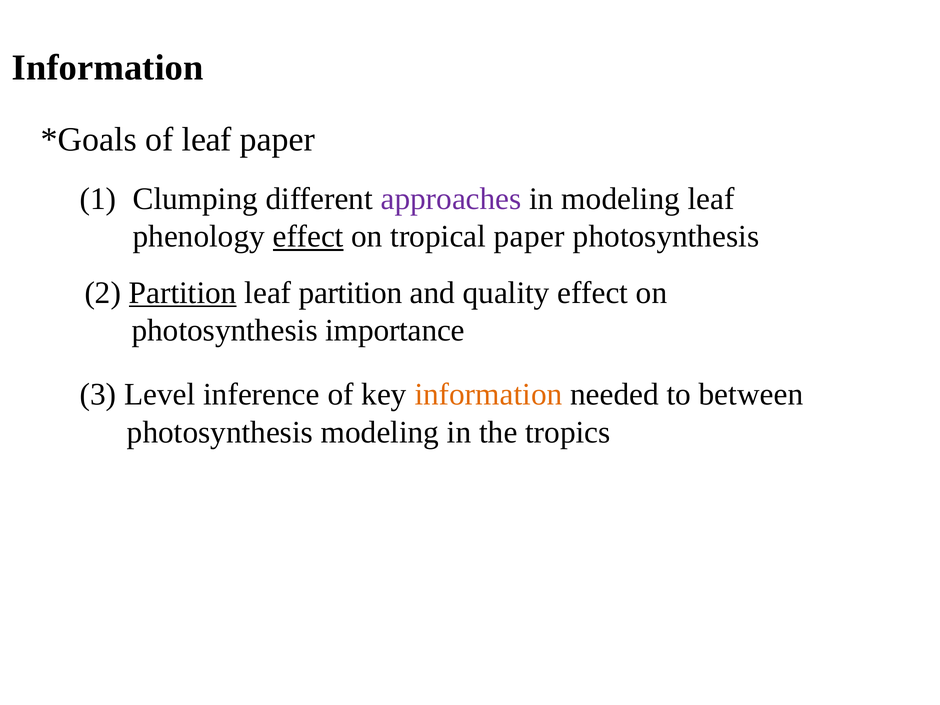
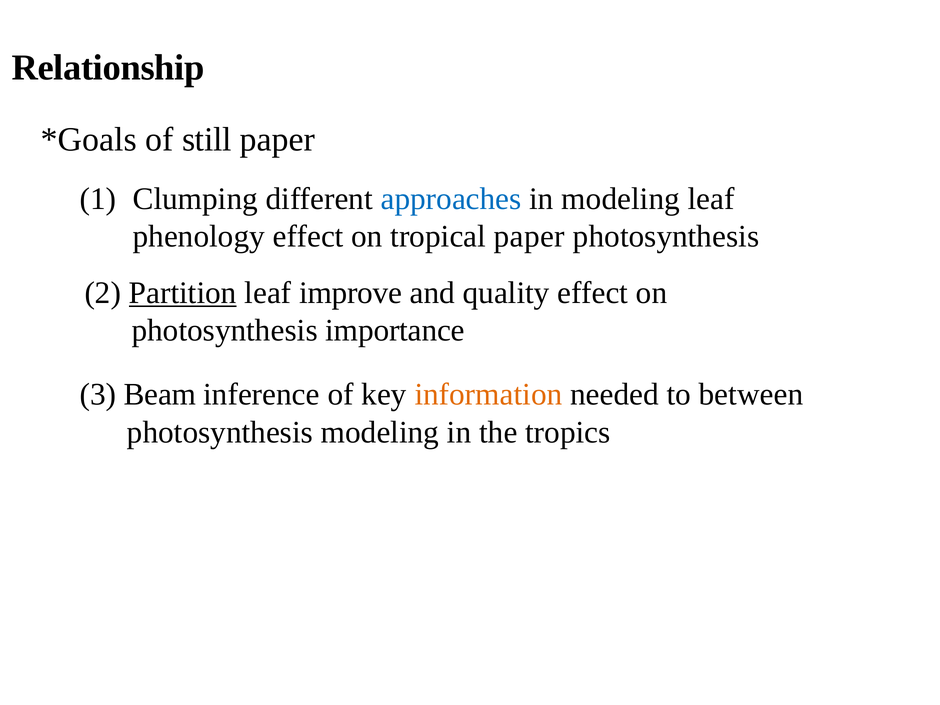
Information at (108, 68): Information -> Relationship
of leaf: leaf -> still
approaches colour: purple -> blue
effect at (308, 236) underline: present -> none
leaf partition: partition -> improve
Level: Level -> Beam
